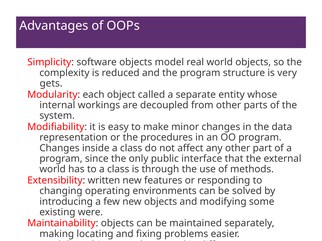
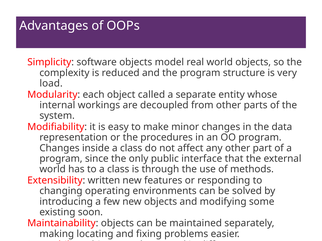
gets: gets -> load
were: were -> soon
